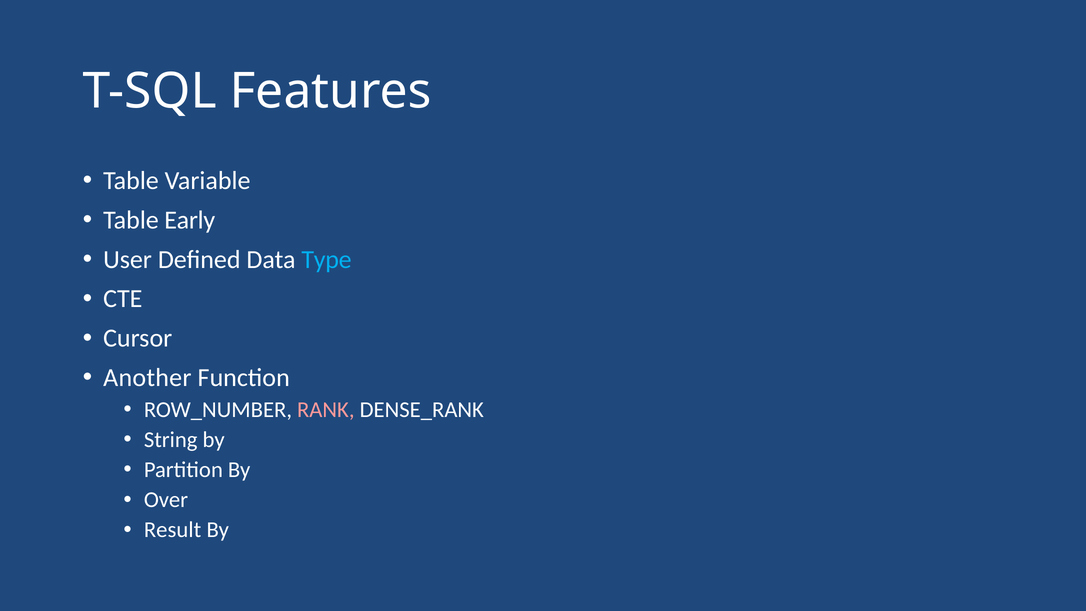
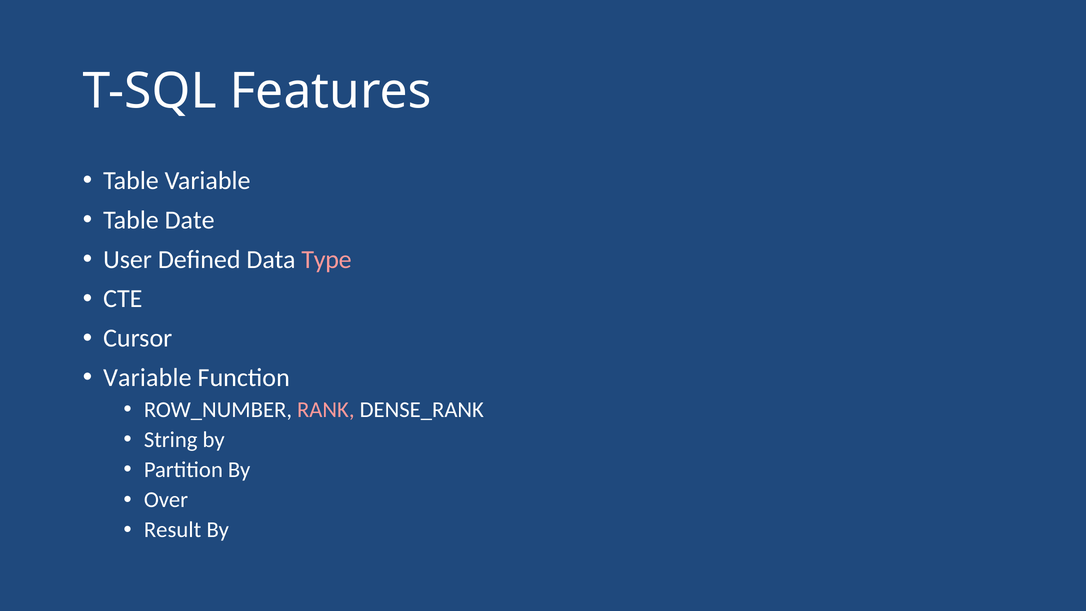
Early: Early -> Date
Type colour: light blue -> pink
Another at (147, 378): Another -> Variable
